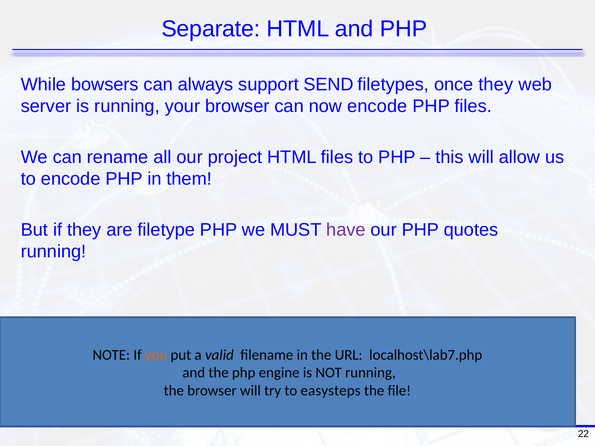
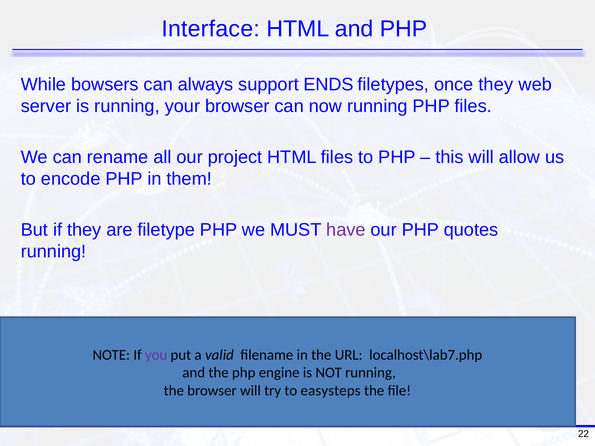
Separate: Separate -> Interface
SEND: SEND -> ENDS
now encode: encode -> running
you colour: orange -> purple
